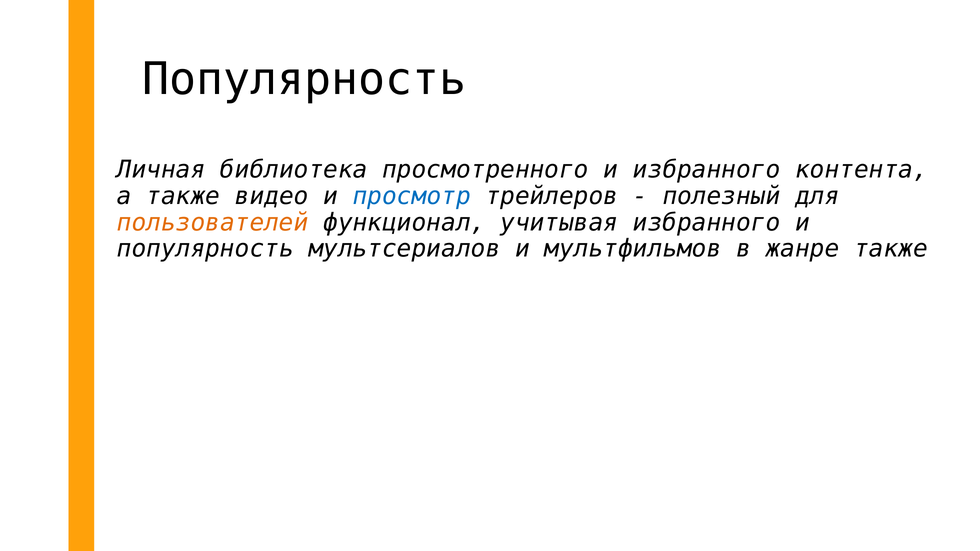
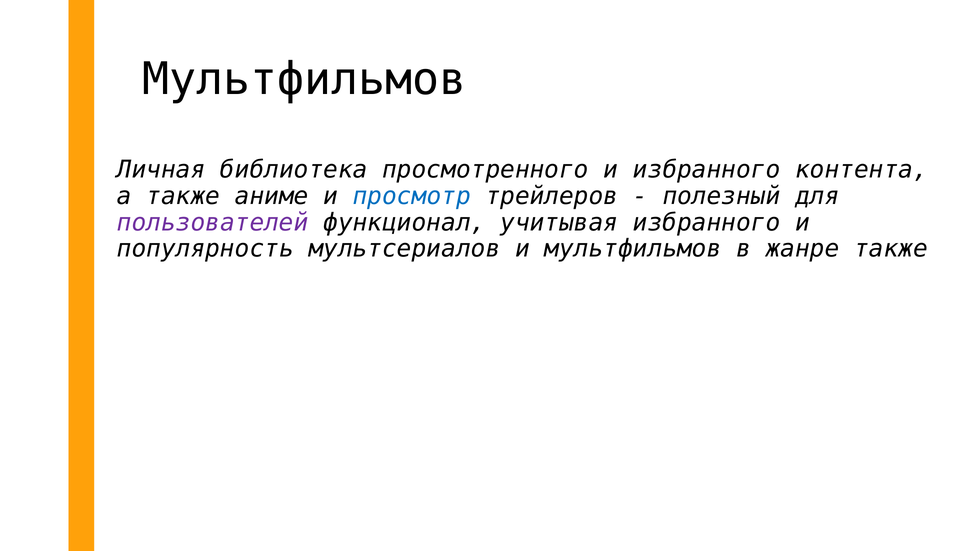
Популярность at (304, 79): Популярность -> Мультфильмов
видео: видео -> аниме
пользователей colour: orange -> purple
